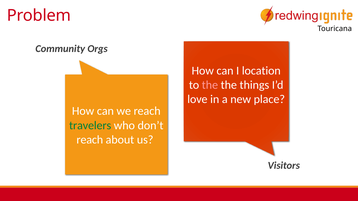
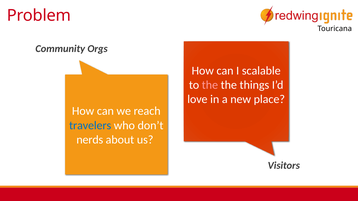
location: location -> scalable
travelers colour: green -> blue
reach at (90, 140): reach -> nerds
